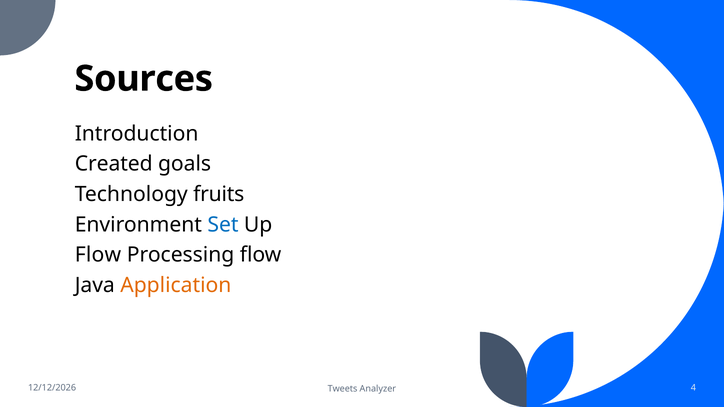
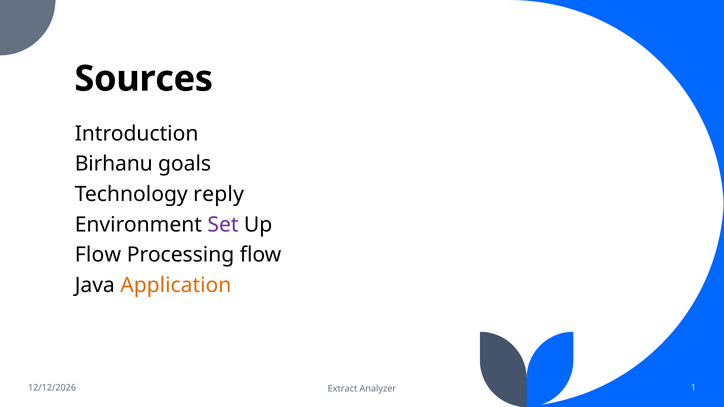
Created: Created -> Birhanu
fruits: fruits -> reply
Set colour: blue -> purple
Tweets: Tweets -> Extract
4: 4 -> 1
